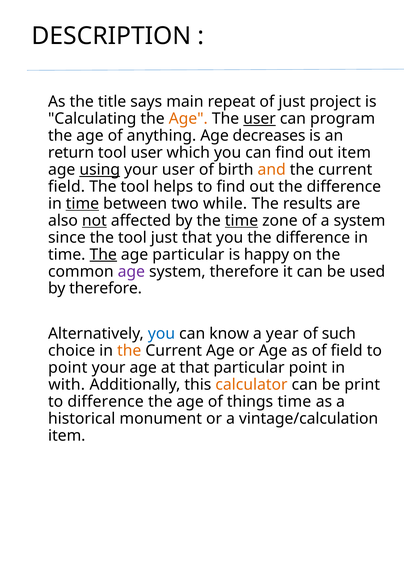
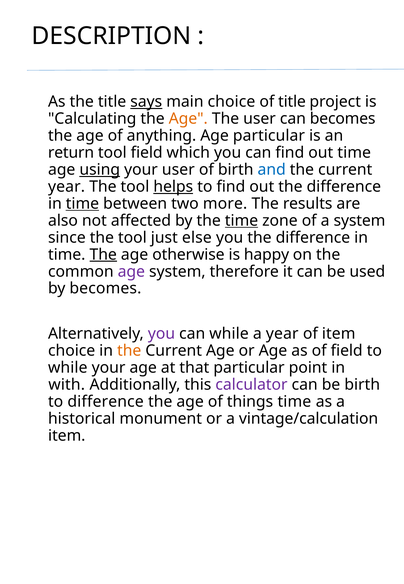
says underline: none -> present
main repeat: repeat -> choice
of just: just -> title
user at (260, 119) underline: present -> none
can program: program -> becomes
Age decreases: decreases -> particular
tool user: user -> field
out item: item -> time
and colour: orange -> blue
field at (67, 186): field -> year
helps underline: none -> present
while: while -> more
not underline: present -> none
just that: that -> else
age particular: particular -> otherwise
by therefore: therefore -> becomes
you at (162, 333) colour: blue -> purple
can know: know -> while
of such: such -> item
point at (68, 367): point -> while
calculator colour: orange -> purple
be print: print -> birth
